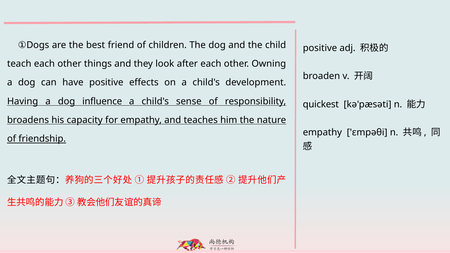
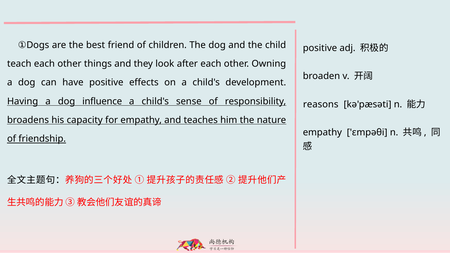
quickest: quickest -> reasons
